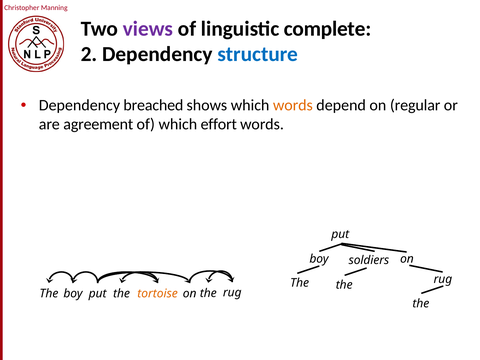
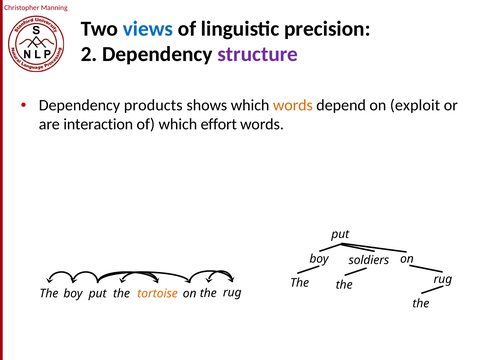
views colour: purple -> blue
complete: complete -> precision
structure colour: blue -> purple
breached: breached -> products
regular: regular -> exploit
agreement: agreement -> interaction
